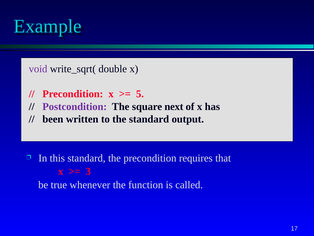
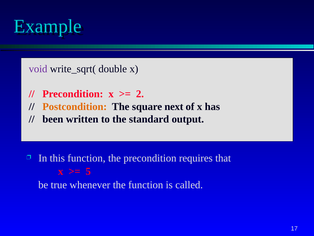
5: 5 -> 2
Postcondition colour: purple -> orange
this standard: standard -> function
3: 3 -> 5
